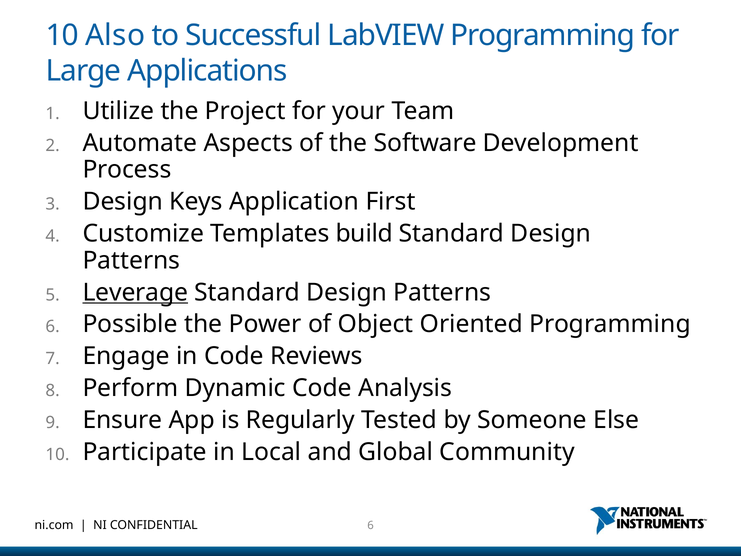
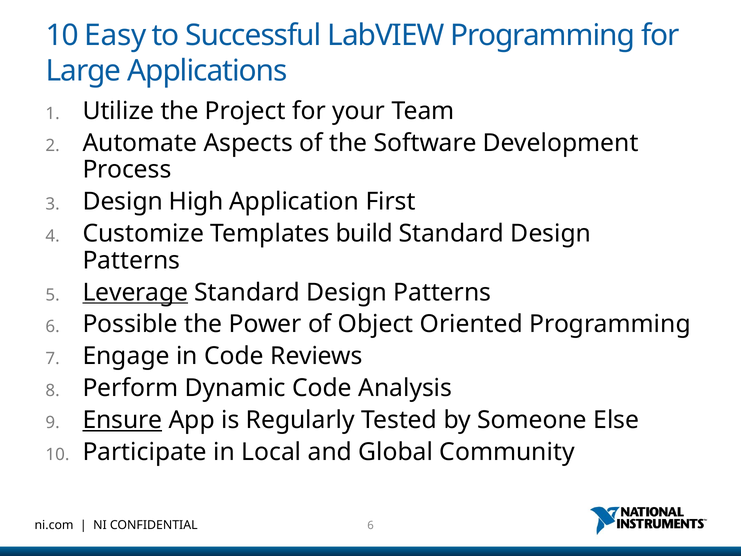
Also: Also -> Easy
Keys: Keys -> High
Ensure underline: none -> present
